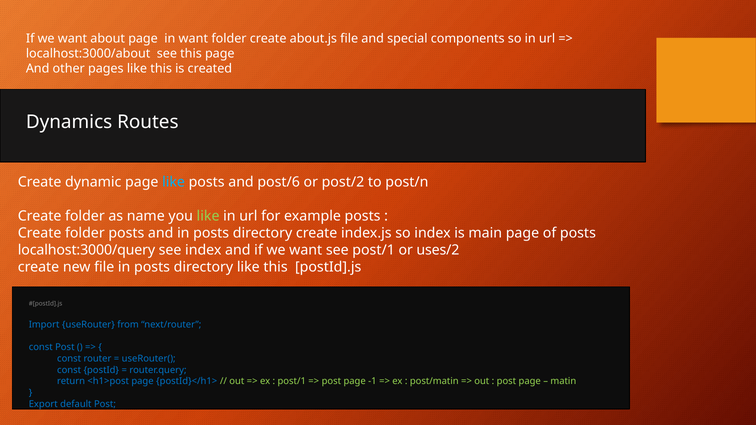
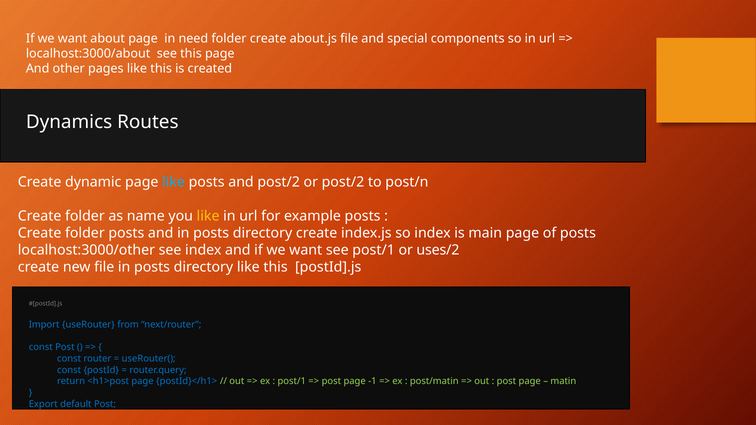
in want: want -> need
and post/6: post/6 -> post/2
like at (208, 216) colour: light green -> yellow
localhost:3000/query: localhost:3000/query -> localhost:3000/other
